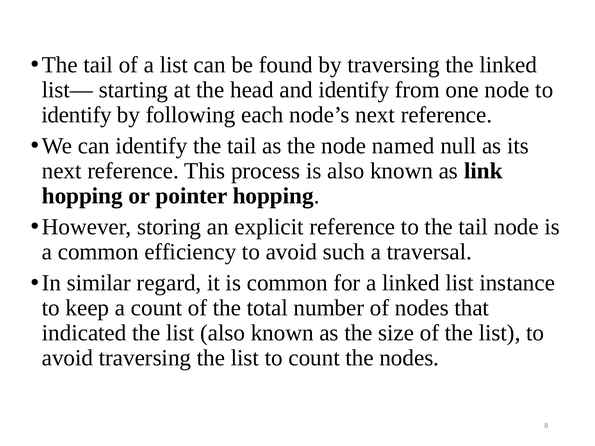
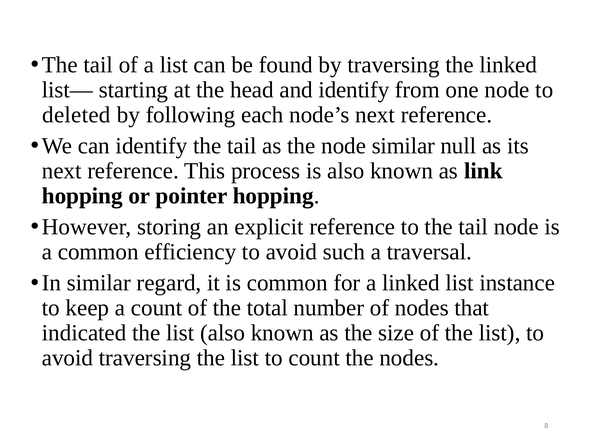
identify at (77, 115): identify -> deleted
node named: named -> similar
